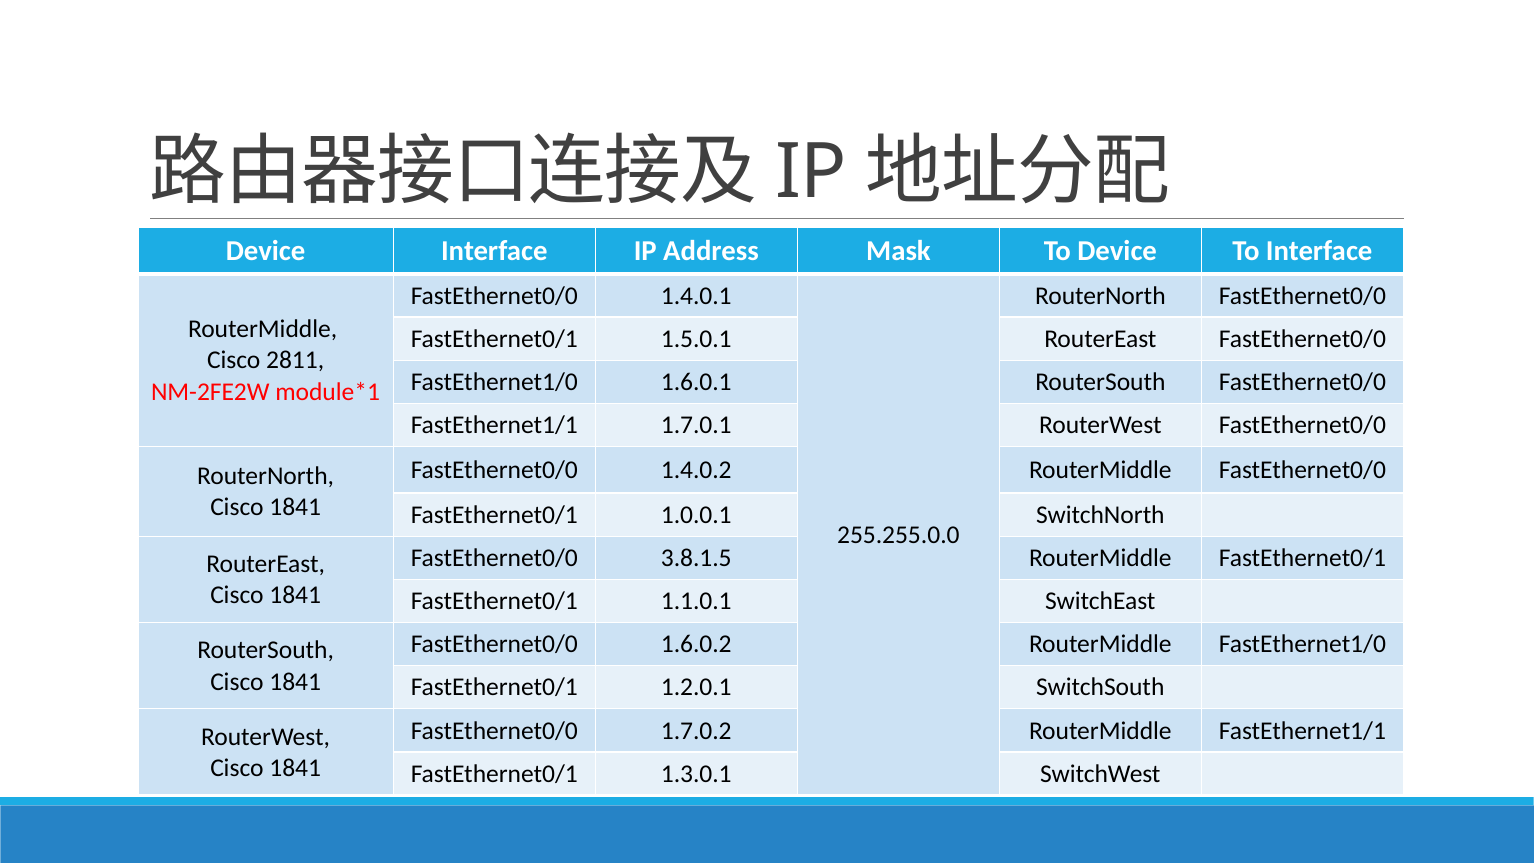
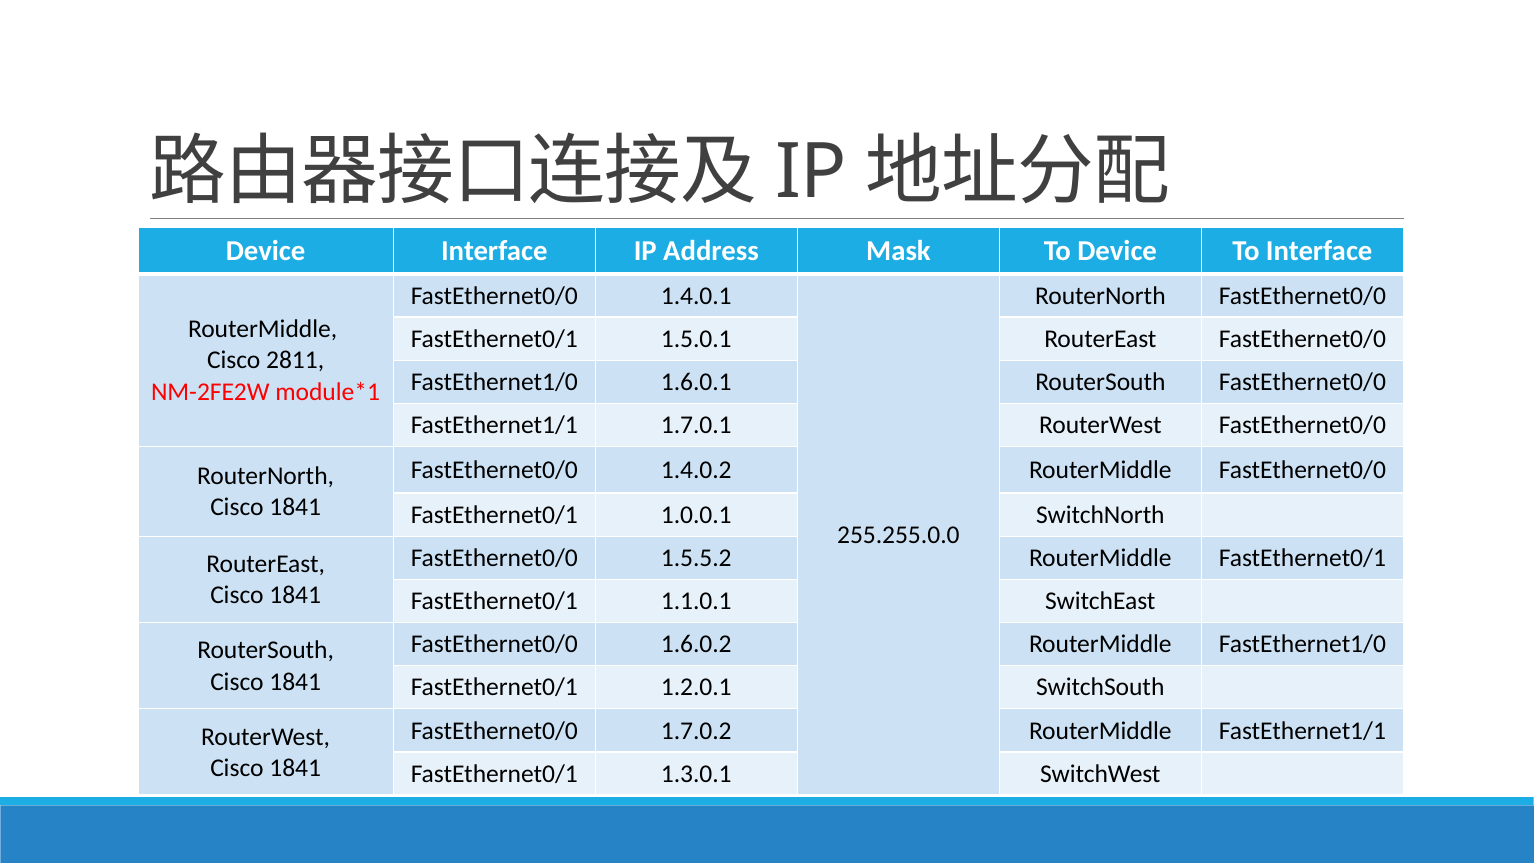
3.8.1.5: 3.8.1.5 -> 1.5.5.2
